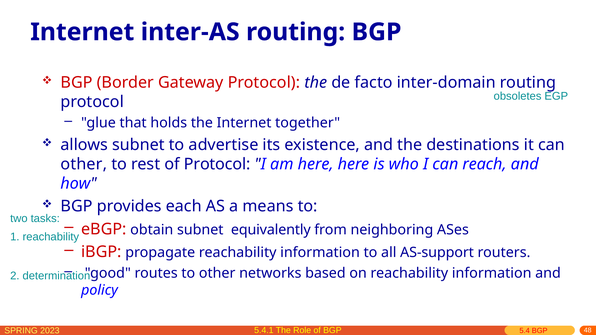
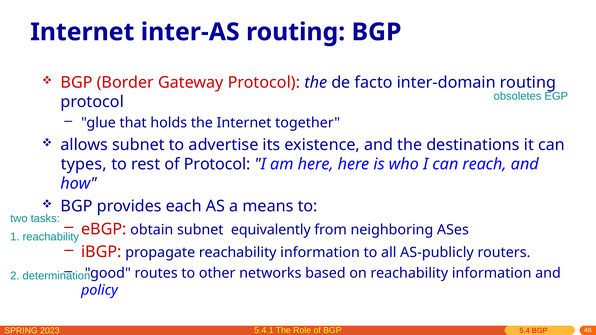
other at (84, 164): other -> types
AS-support: AS-support -> AS-publicly
